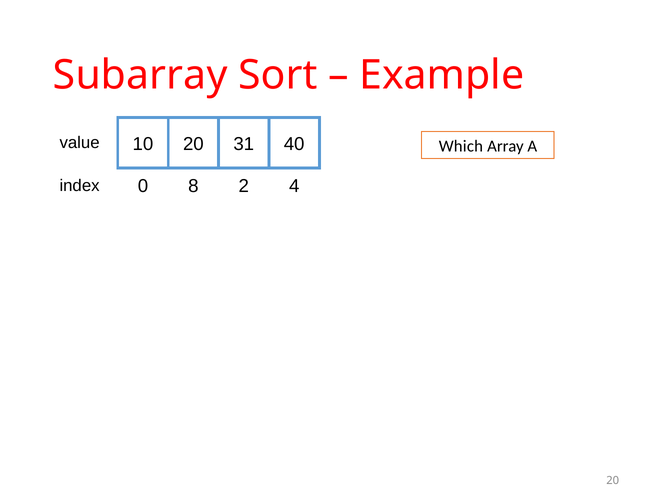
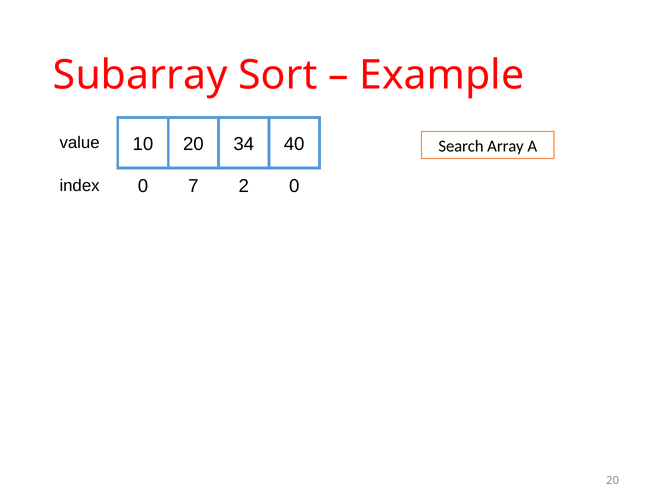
Which: Which -> Search
31: 31 -> 34
8: 8 -> 7
2 4: 4 -> 0
